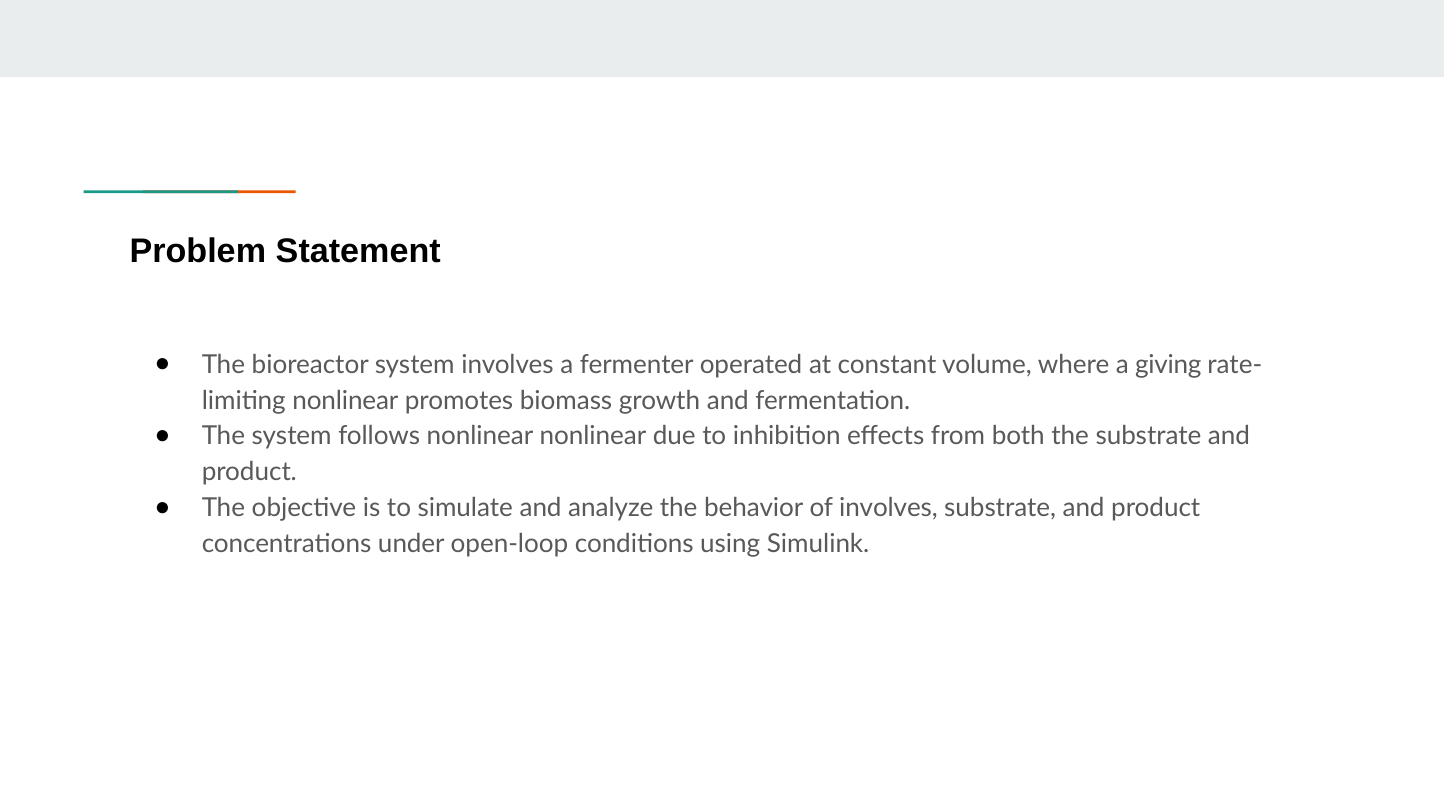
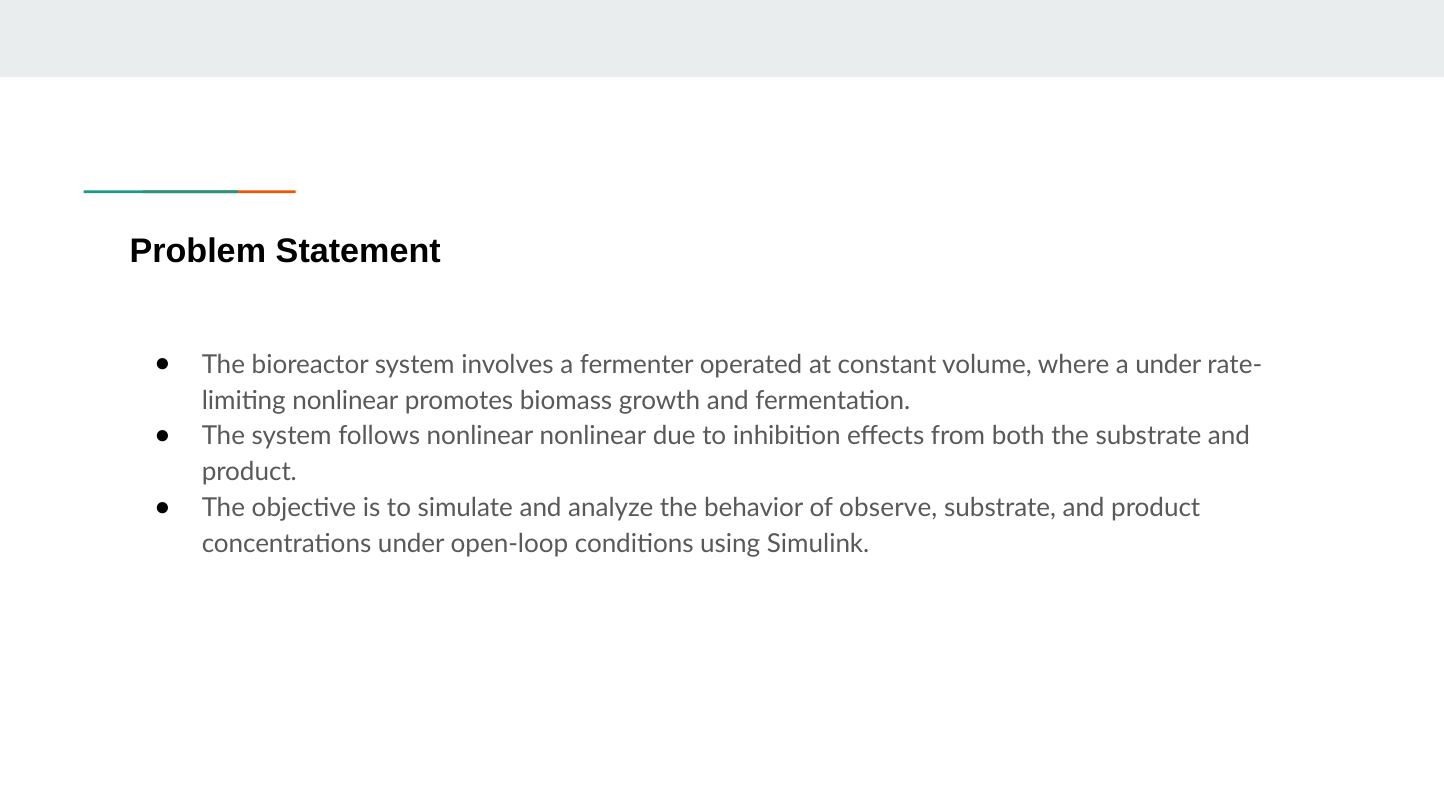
a giving: giving -> under
of involves: involves -> observe
